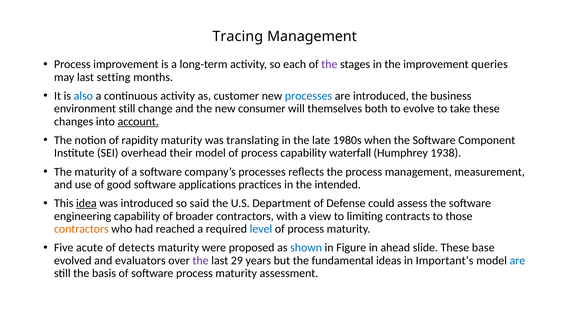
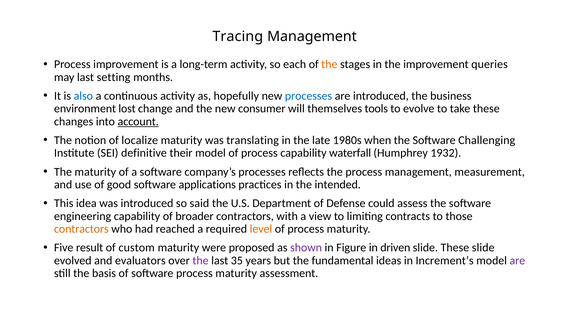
the at (329, 64) colour: purple -> orange
customer: customer -> hopefully
environment still: still -> lost
both: both -> tools
rapidity: rapidity -> localize
Component: Component -> Challenging
overhead: overhead -> definitive
1938: 1938 -> 1932
idea underline: present -> none
level colour: blue -> orange
acute: acute -> result
detects: detects -> custom
shown colour: blue -> purple
ahead: ahead -> driven
These base: base -> slide
29: 29 -> 35
Important’s: Important’s -> Increment’s
are at (517, 261) colour: blue -> purple
